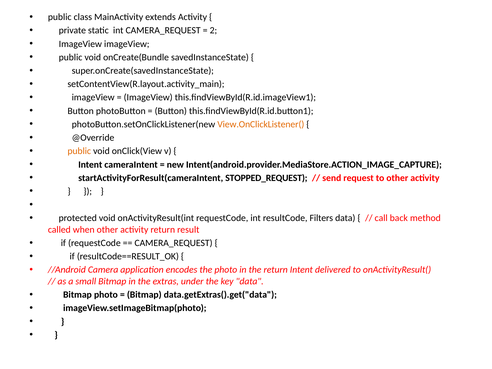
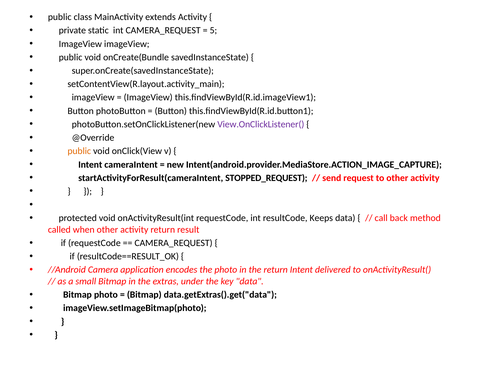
2: 2 -> 5
View.OnClickListener( colour: orange -> purple
Filters: Filters -> Keeps
